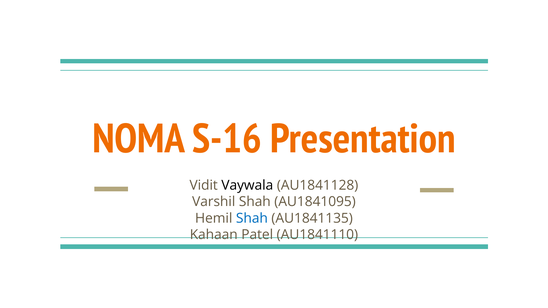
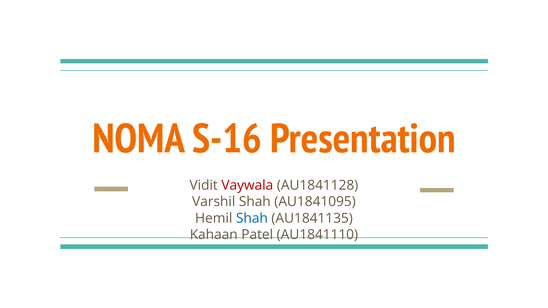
Vaywala colour: black -> red
